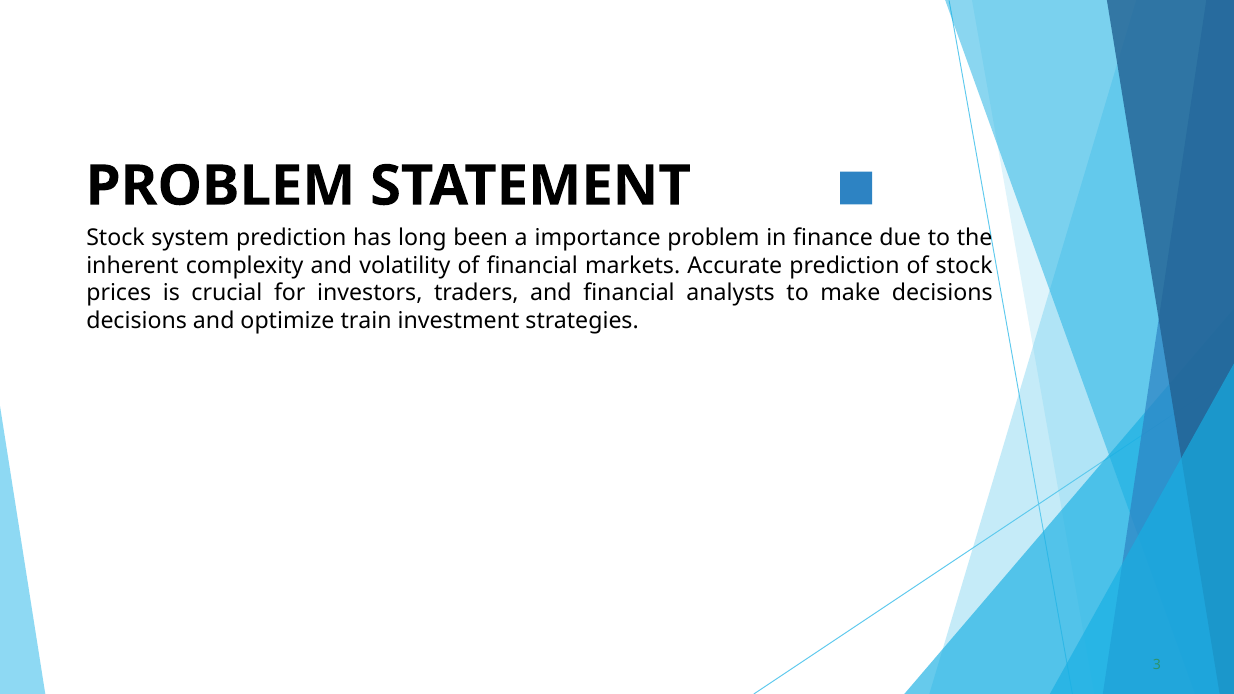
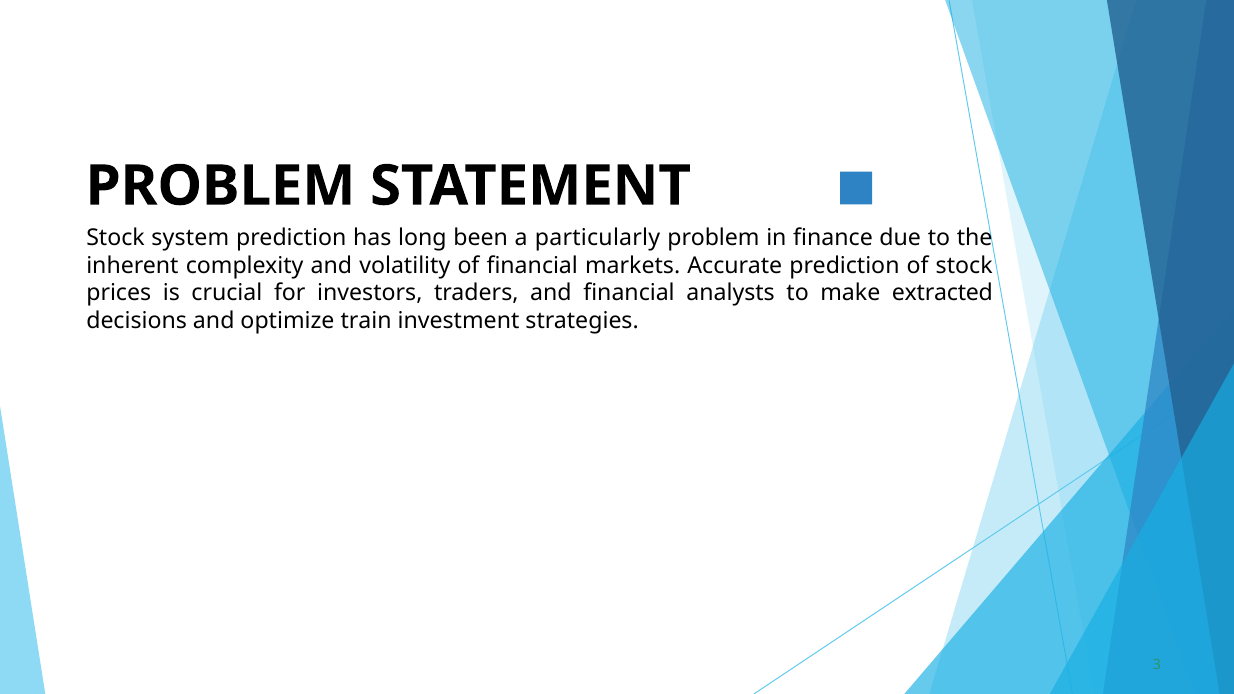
importance: importance -> particularly
make decisions: decisions -> extracted
